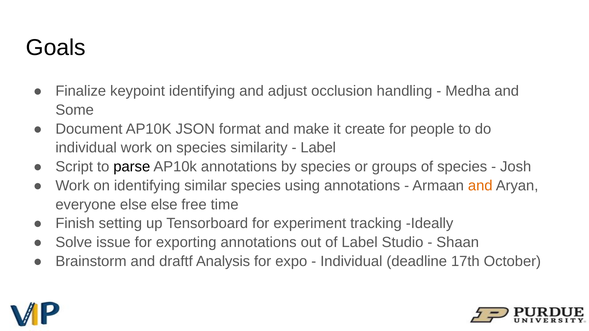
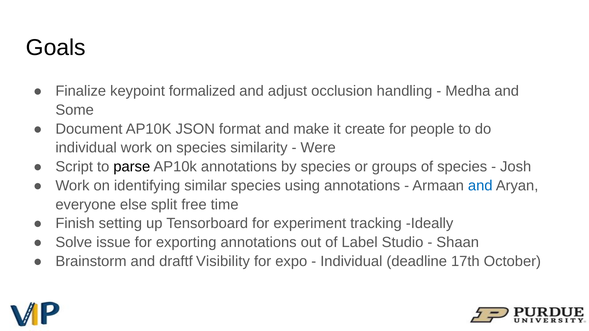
keypoint identifying: identifying -> formalized
Label at (318, 148): Label -> Were
and at (480, 186) colour: orange -> blue
else else: else -> split
Analysis: Analysis -> Visibility
